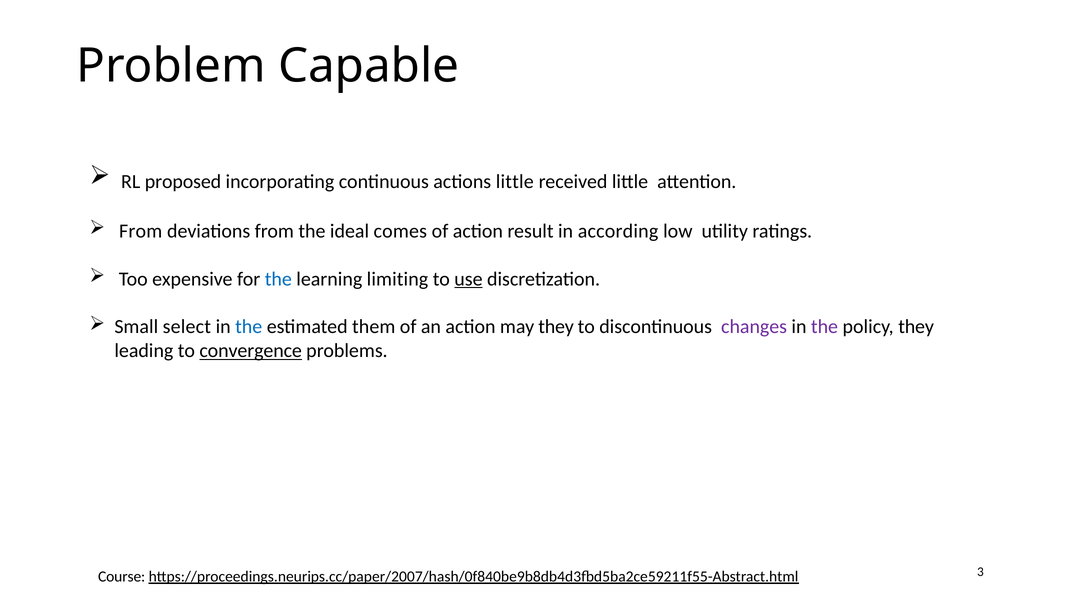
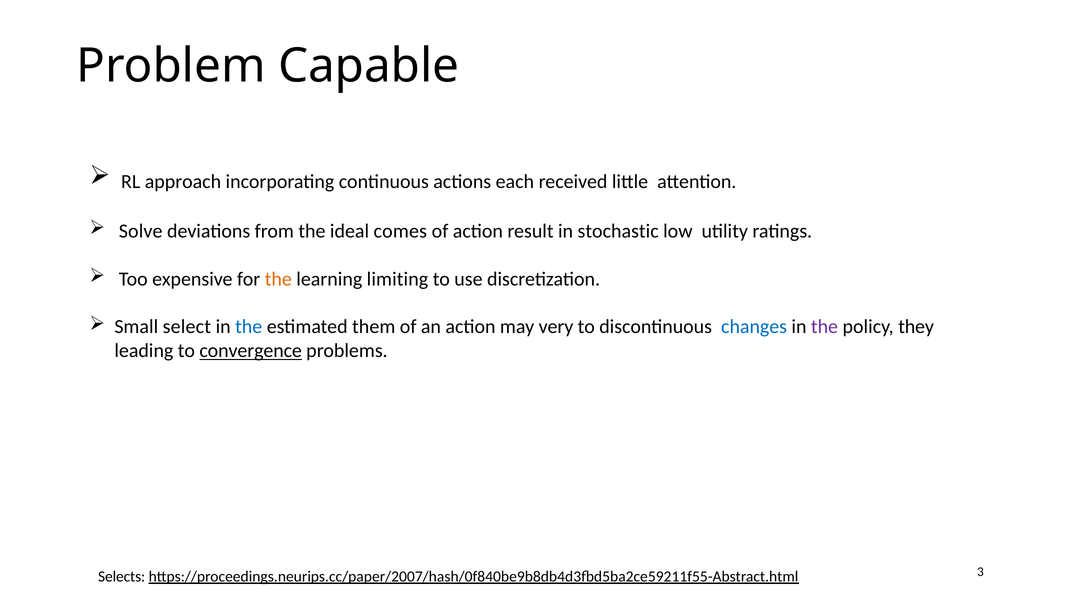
proposed: proposed -> approach
actions little: little -> each
From at (141, 231): From -> Solve
according: according -> stochastic
the at (278, 279) colour: blue -> orange
use underline: present -> none
may they: they -> very
changes colour: purple -> blue
Course: Course -> Selects
